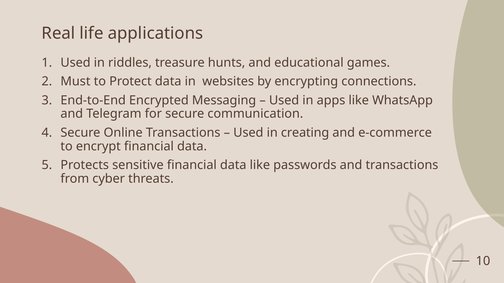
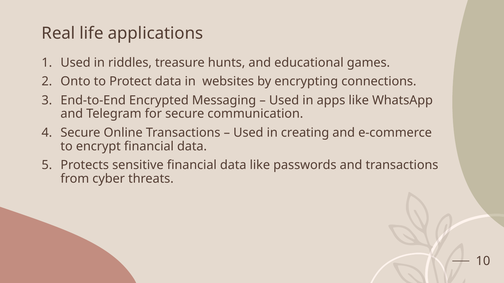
Must: Must -> Onto
